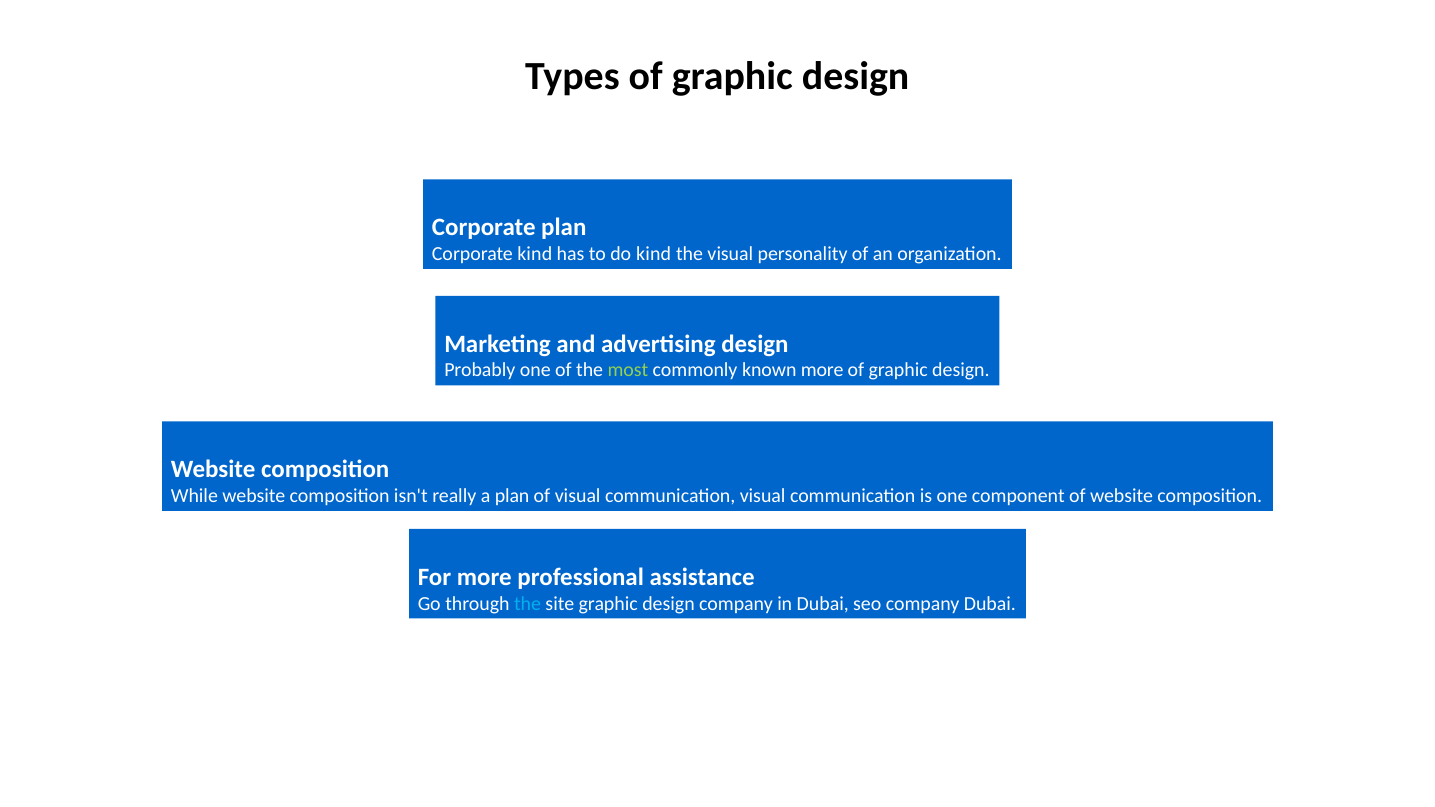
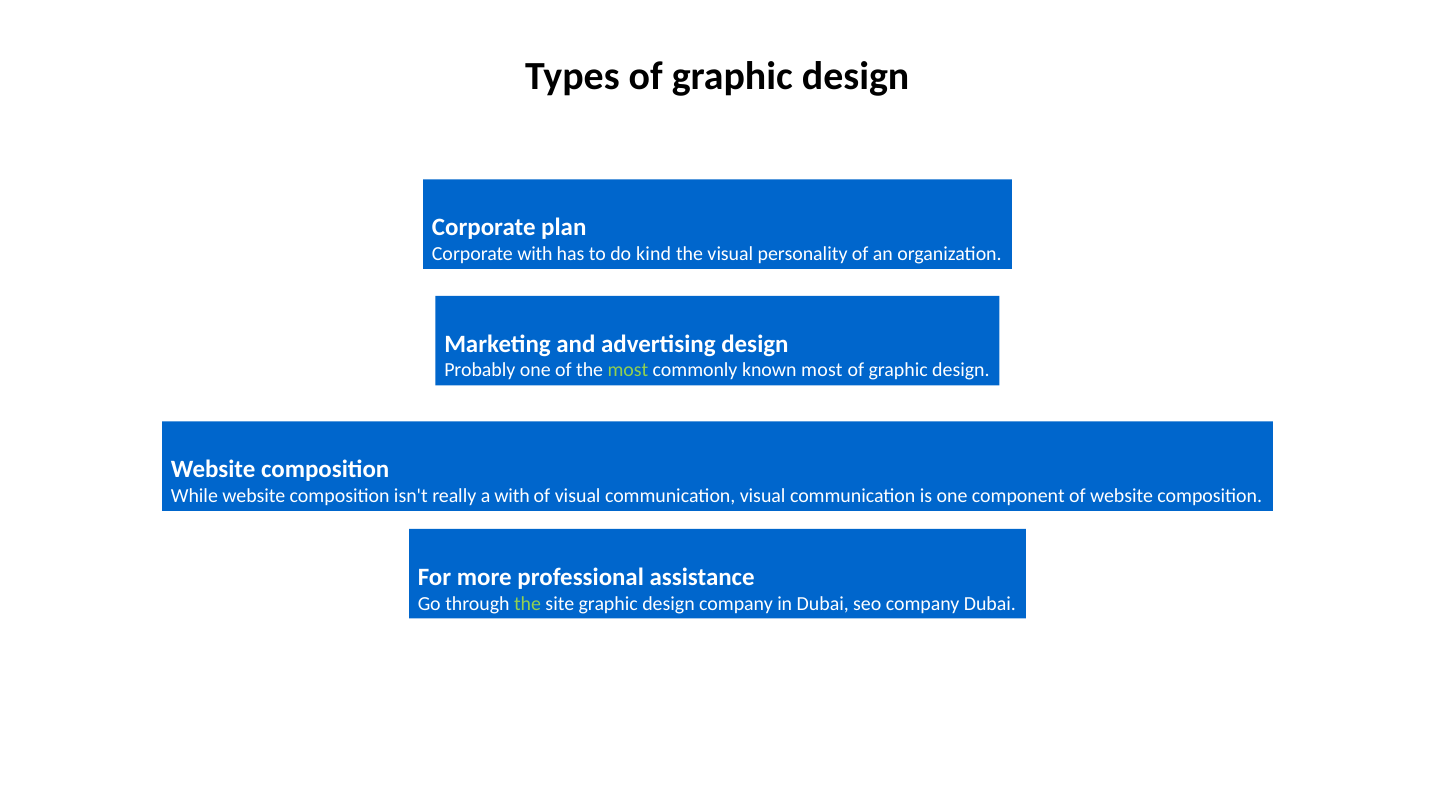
Corporate kind: kind -> with
known more: more -> most
a plan: plan -> with
the at (528, 604) colour: light blue -> light green
